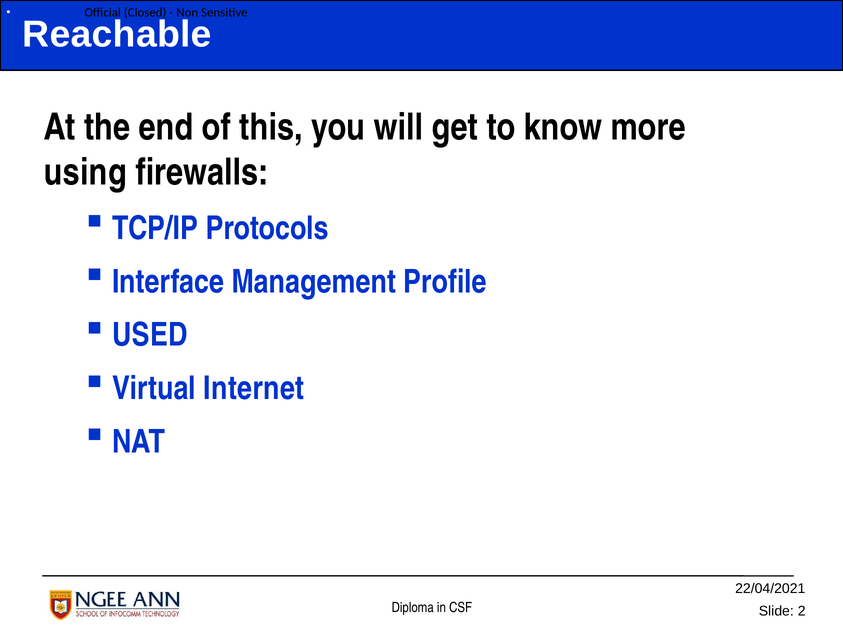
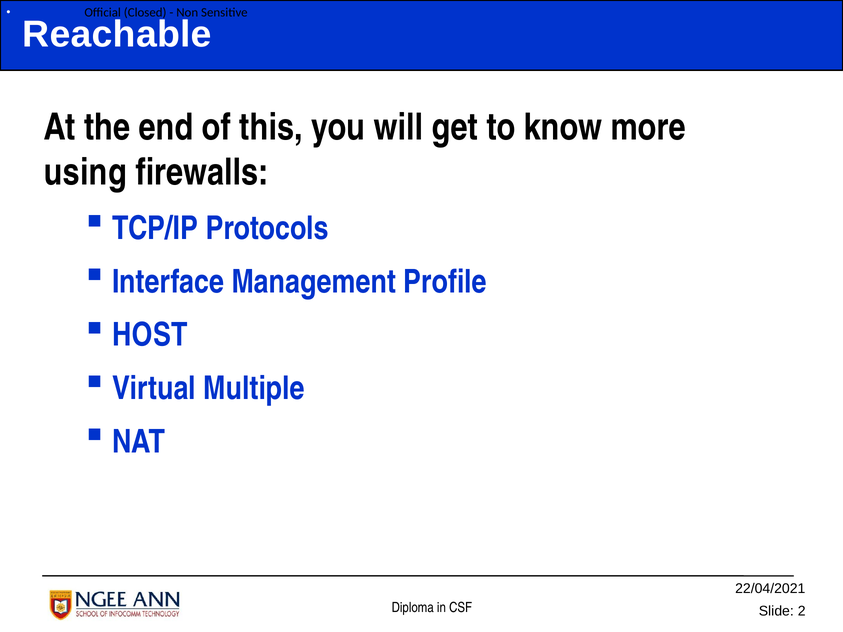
USED: USED -> HOST
Internet: Internet -> Multiple
